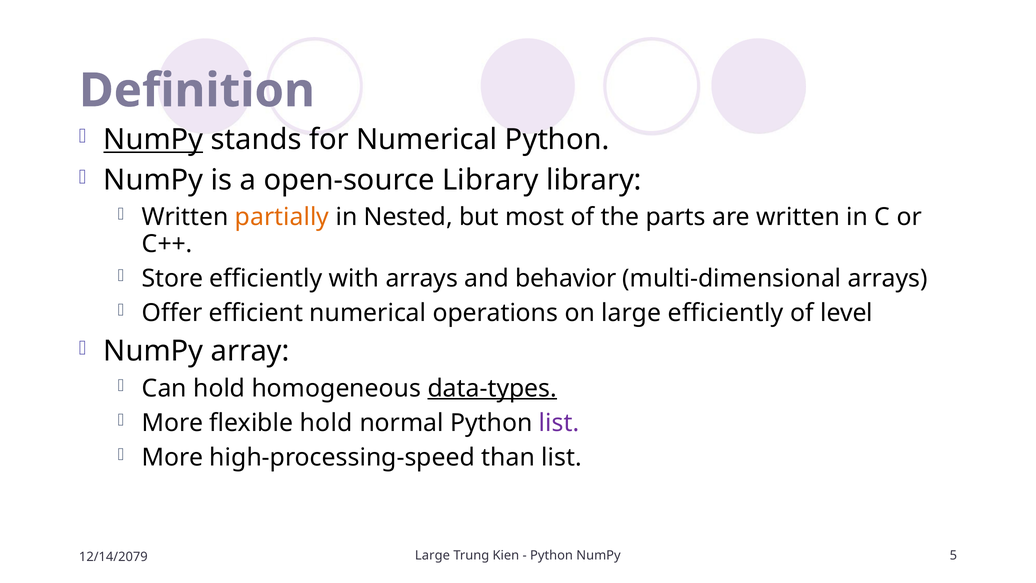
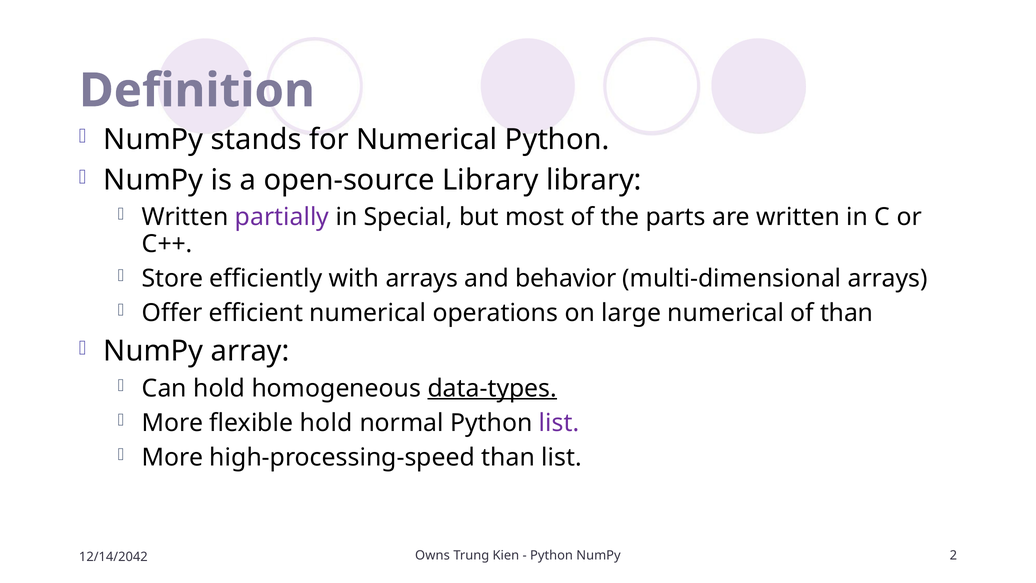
NumPy at (153, 140) underline: present -> none
partially colour: orange -> purple
Nested: Nested -> Special
large efficiently: efficiently -> numerical
of level: level -> than
Large at (432, 555): Large -> Owns
5: 5 -> 2
12/14/2079: 12/14/2079 -> 12/14/2042
